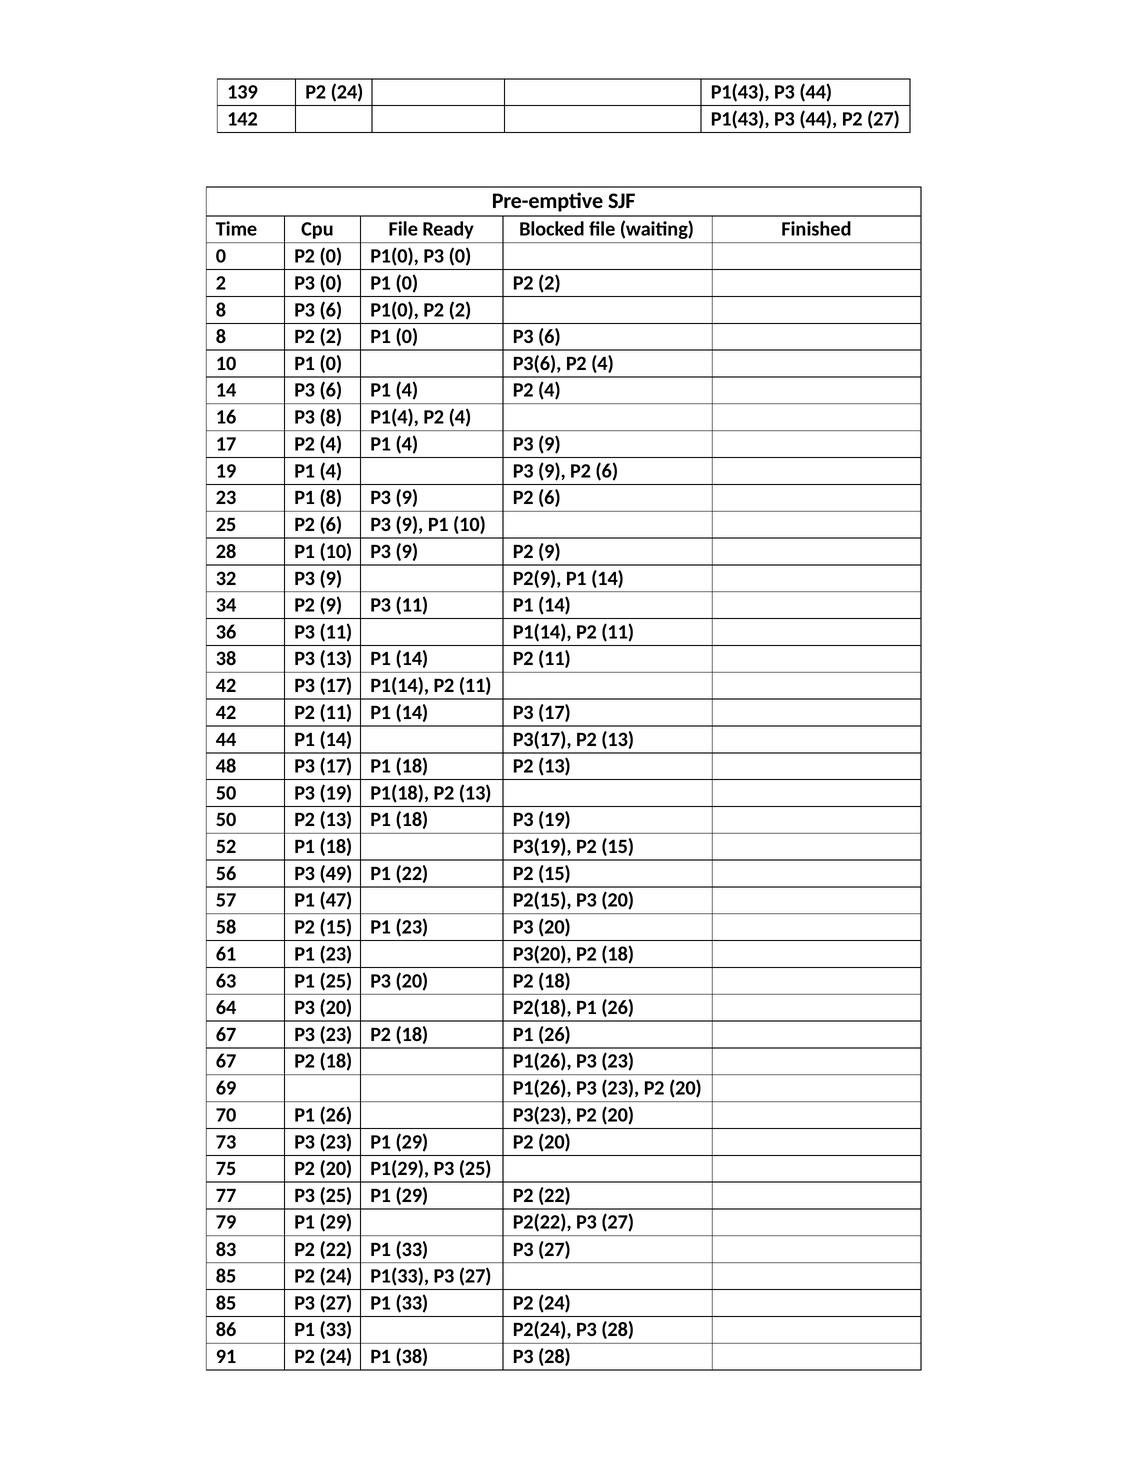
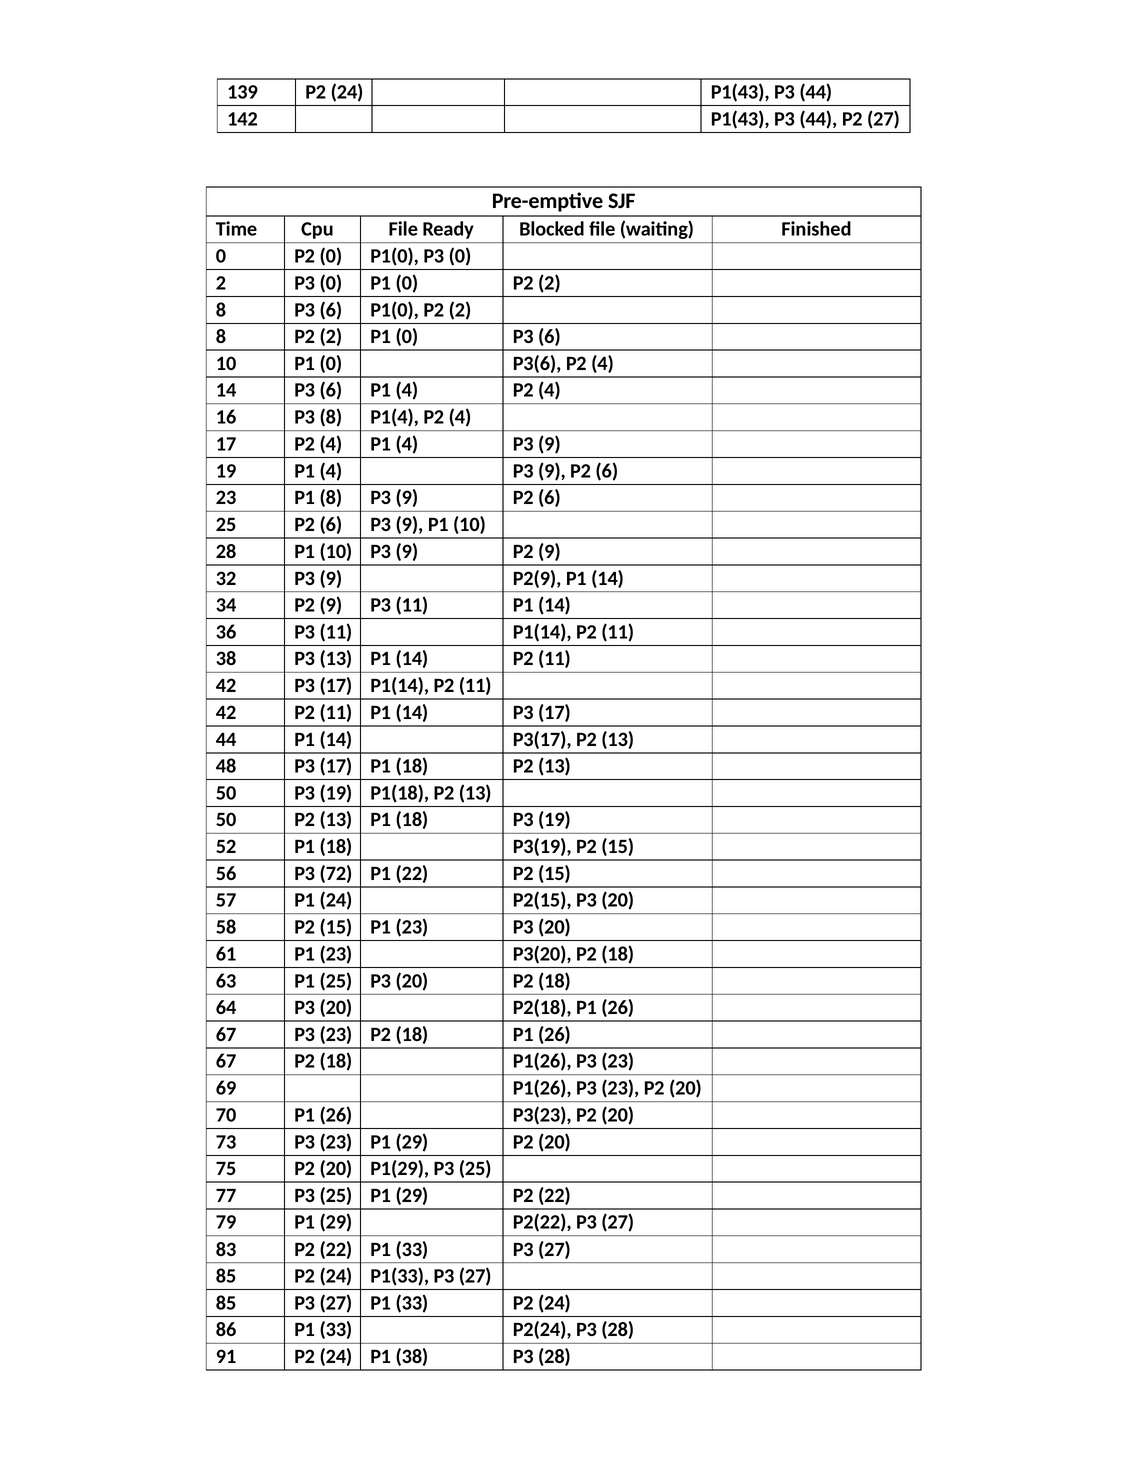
49: 49 -> 72
P1 47: 47 -> 24
